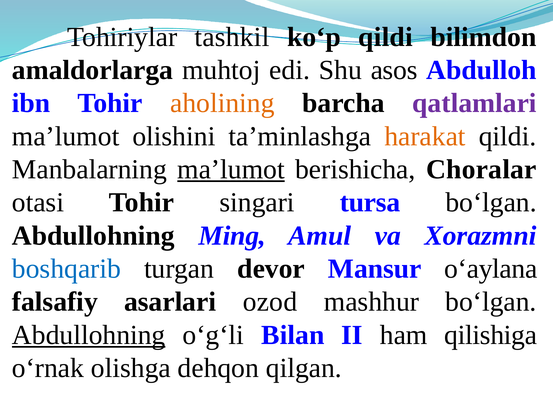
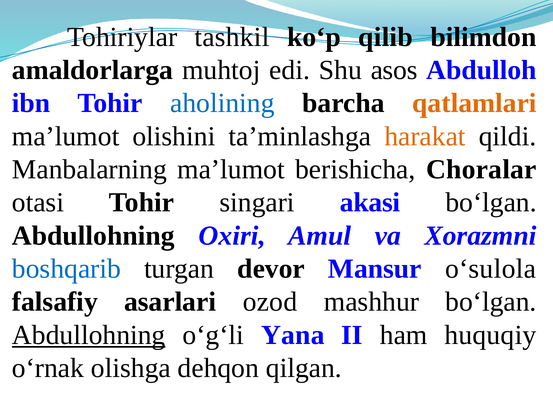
ko‘p qildi: qildi -> qilib
aholining colour: orange -> blue
qatlamlari colour: purple -> orange
ma’lumot at (231, 170) underline: present -> none
tursa: tursa -> akasi
Ming: Ming -> Oxiri
o‘aylana: o‘aylana -> o‘sulola
Bilan: Bilan -> Yana
qilishiga: qilishiga -> huquqiy
